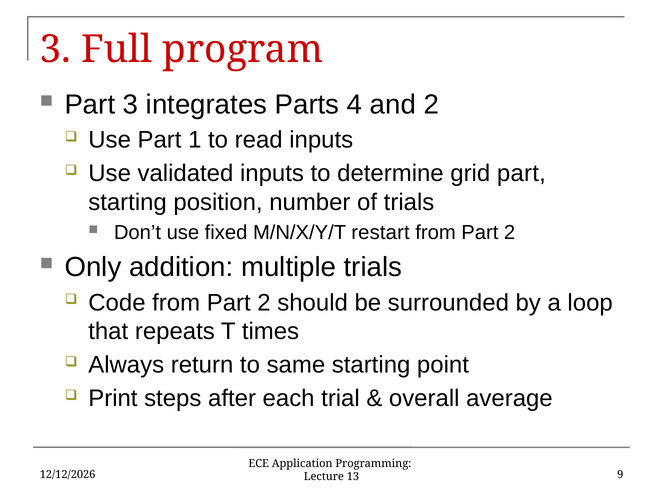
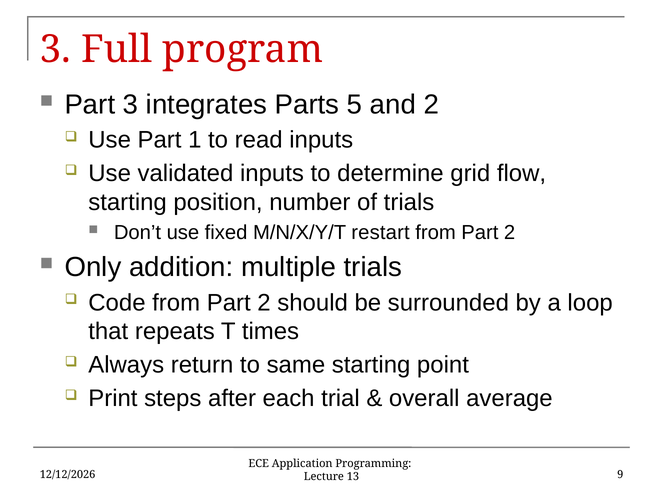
4: 4 -> 5
grid part: part -> flow
